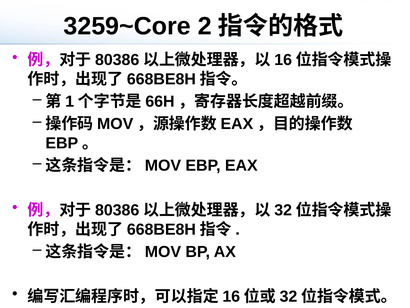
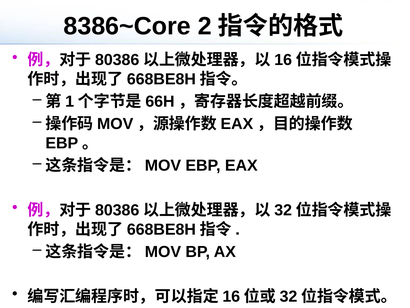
3259~Core: 3259~Core -> 8386~Core
